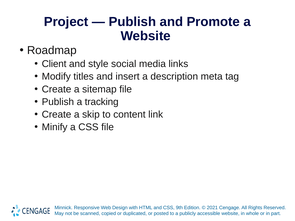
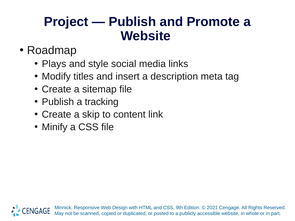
Client: Client -> Plays
